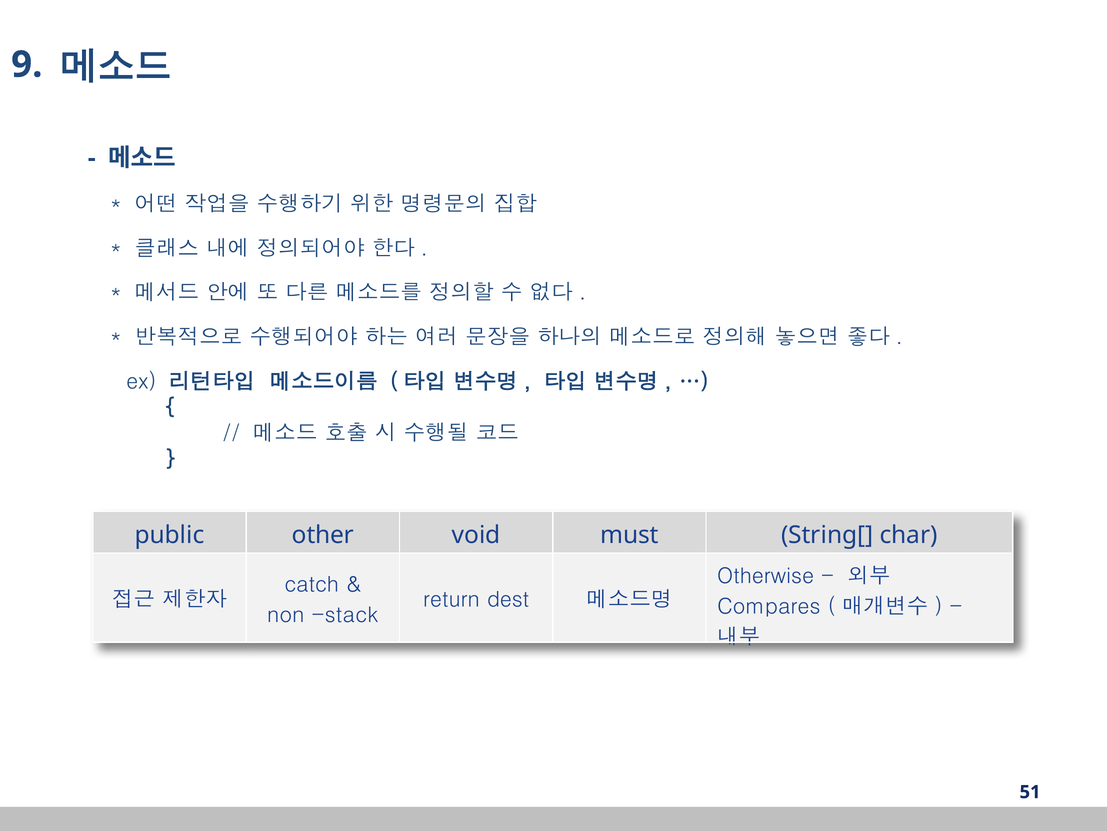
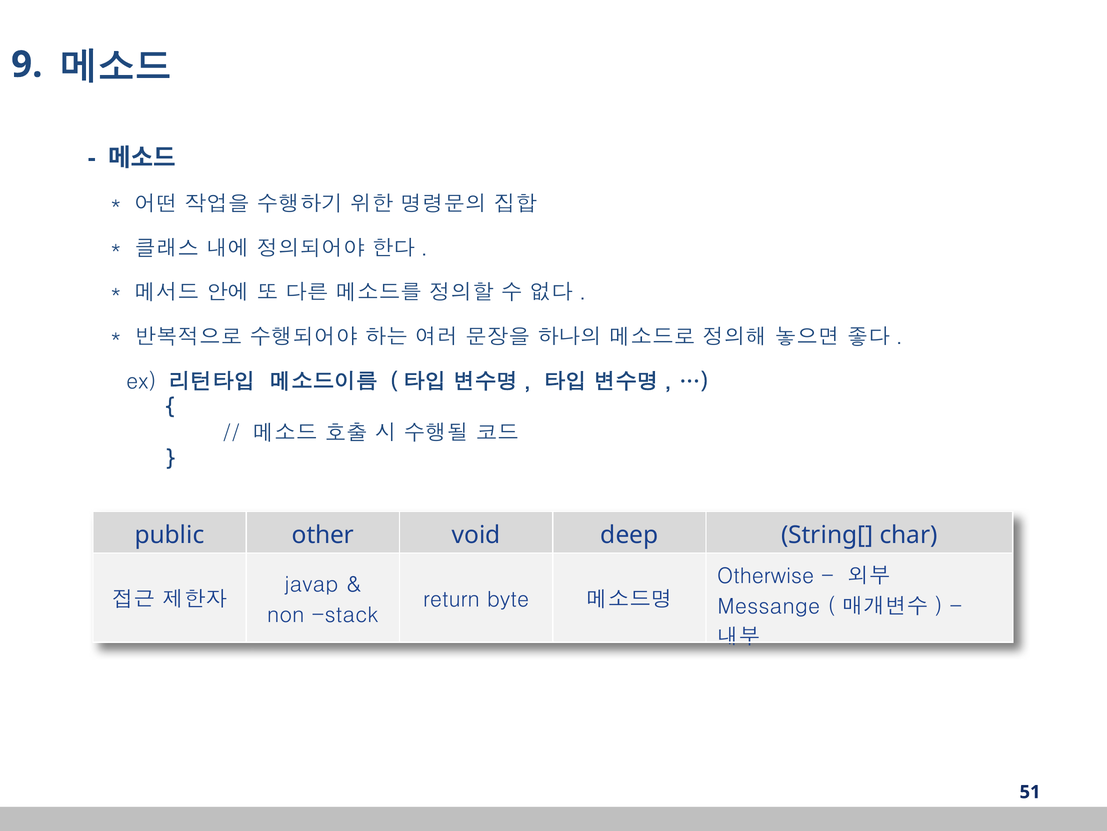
must: must -> deep
catch: catch -> javap
dest: dest -> byte
Compares: Compares -> Messange
